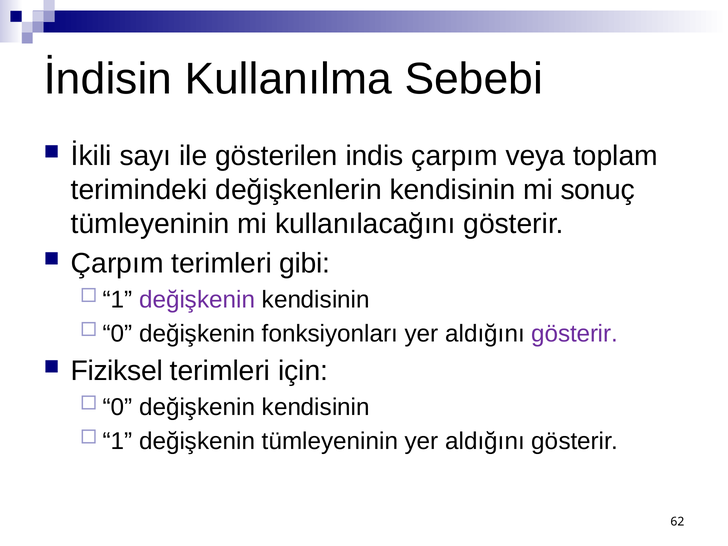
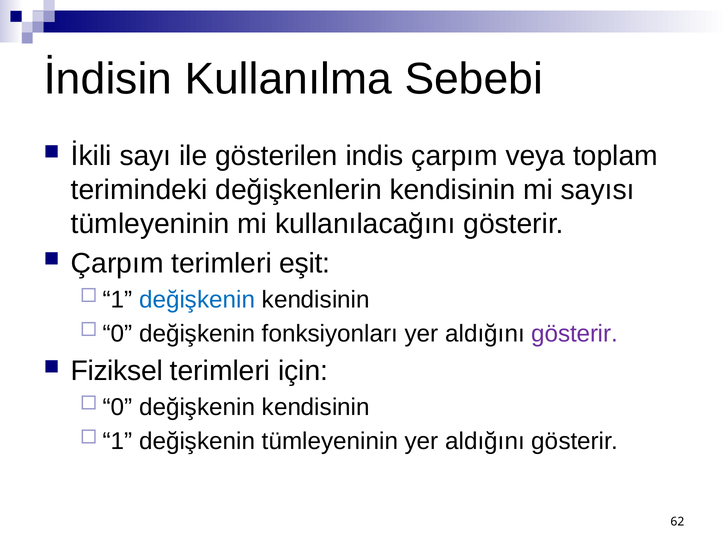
sonuç: sonuç -> sayısı
gibi: gibi -> eşit
değişkenin at (197, 300) colour: purple -> blue
